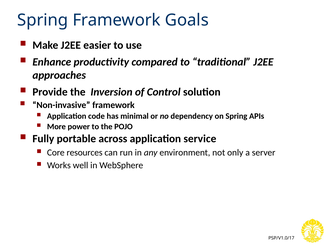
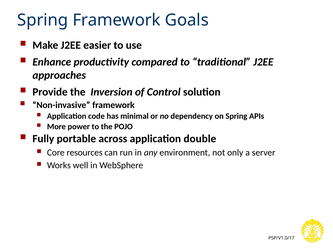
service: service -> double
